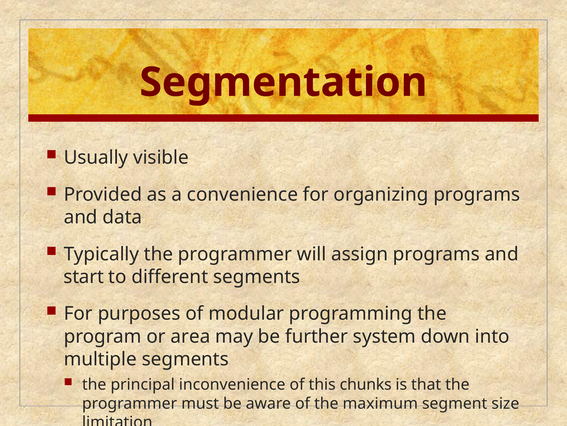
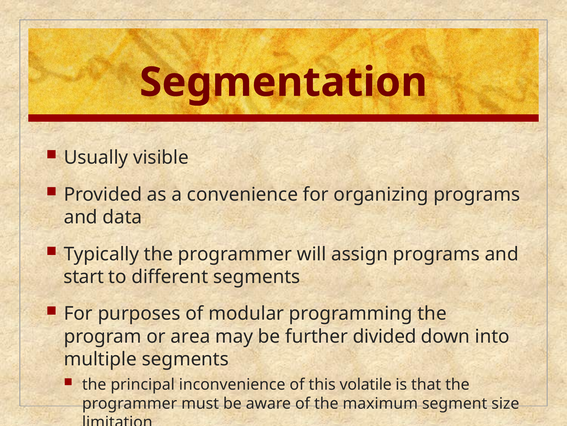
system: system -> divided
chunks: chunks -> volatile
